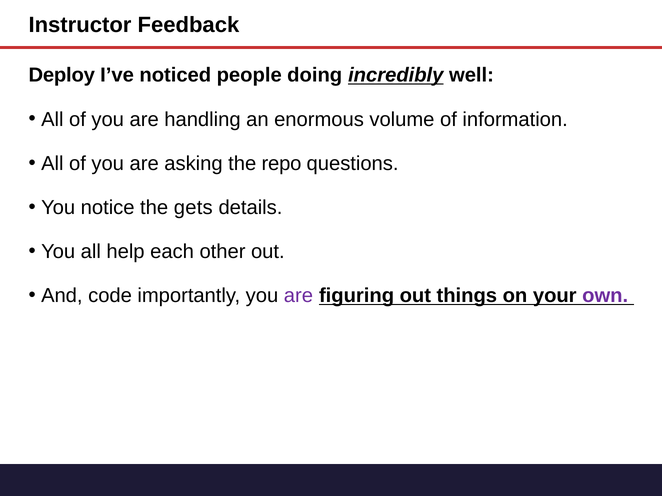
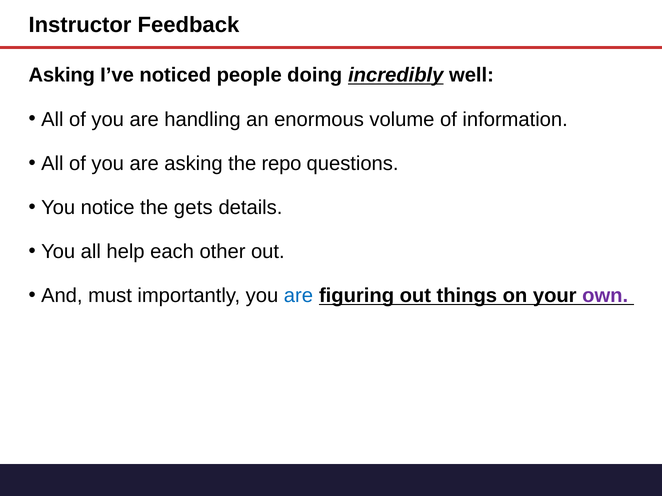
Deploy at (62, 75): Deploy -> Asking
code: code -> must
are at (298, 296) colour: purple -> blue
